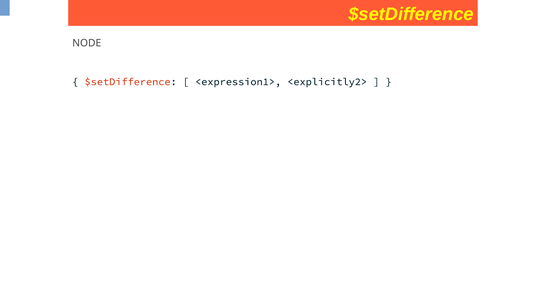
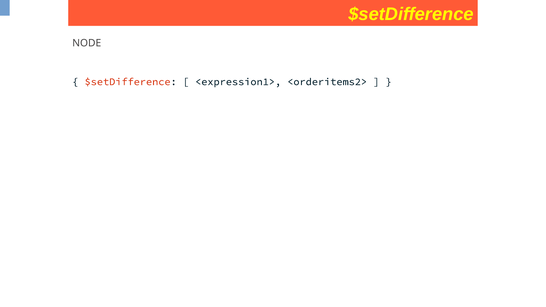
<explicitly2>: <explicitly2> -> <orderitems2>
